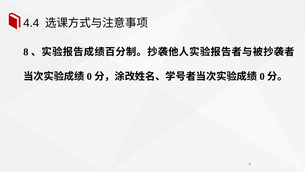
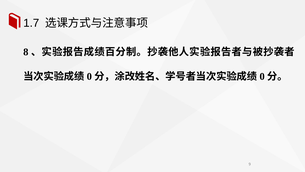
4.4: 4.4 -> 1.7
